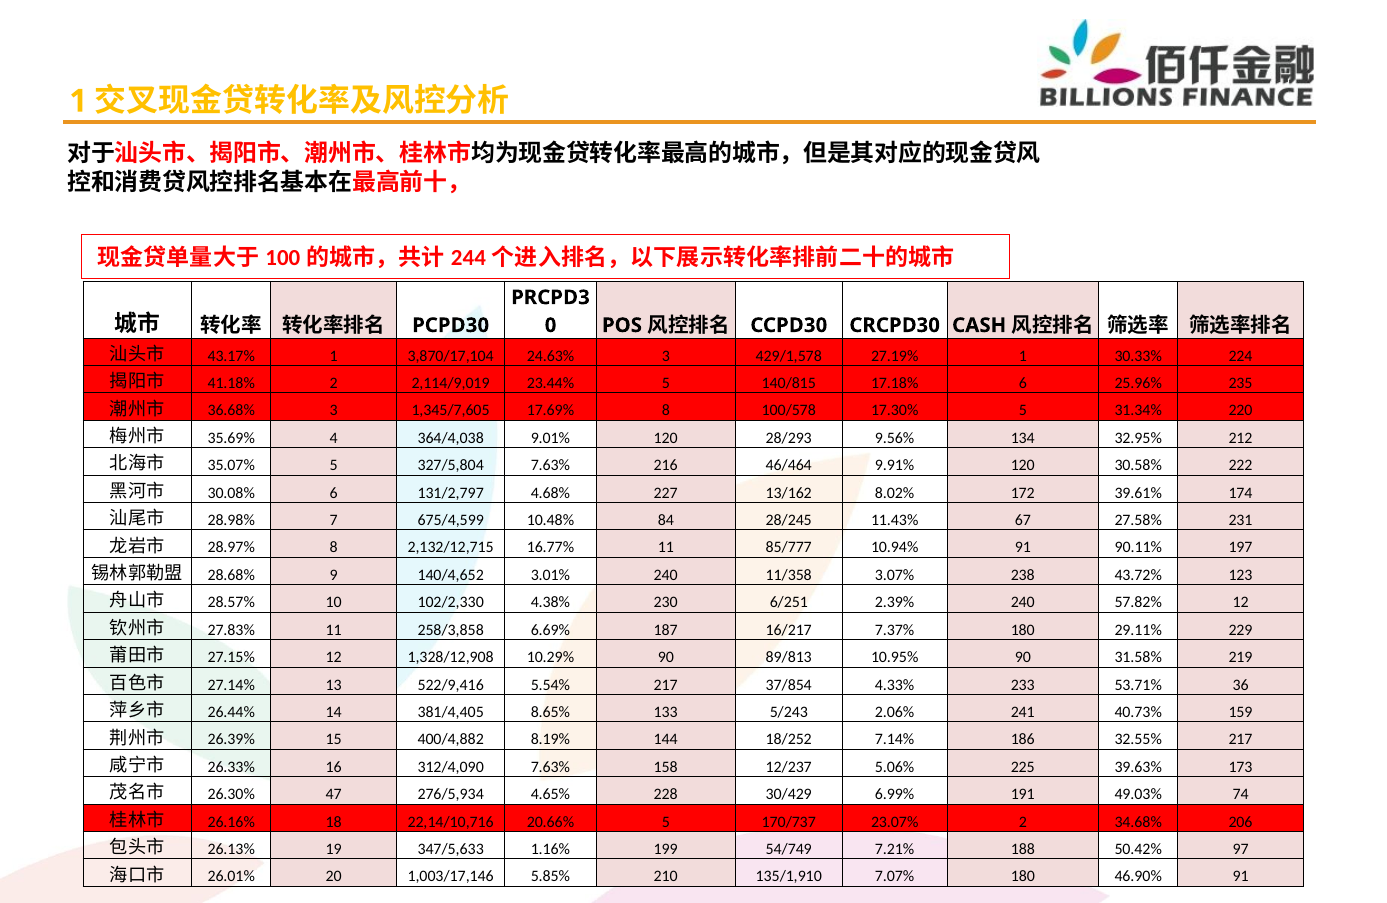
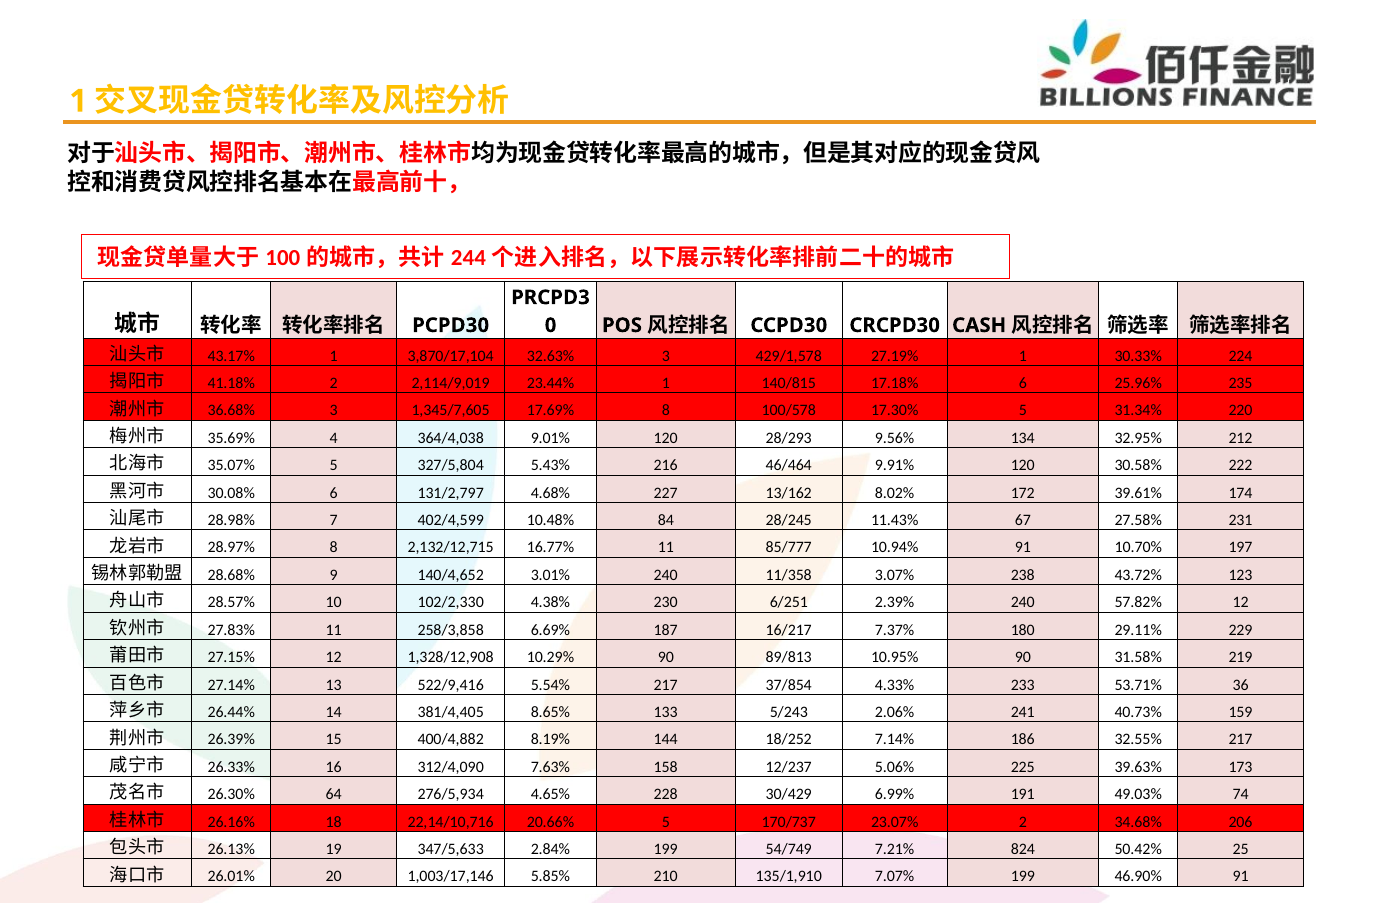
24.63%: 24.63% -> 32.63%
23.44% 5: 5 -> 1
327/5,804 7.63%: 7.63% -> 5.43%
675/4,599: 675/4,599 -> 402/4,599
90.11%: 90.11% -> 10.70%
47: 47 -> 64
1.16%: 1.16% -> 2.84%
188: 188 -> 824
97: 97 -> 25
7.07% 180: 180 -> 199
